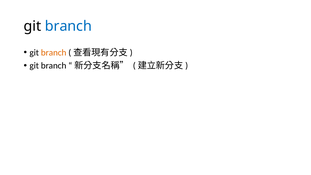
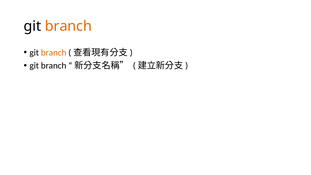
branch at (68, 26) colour: blue -> orange
